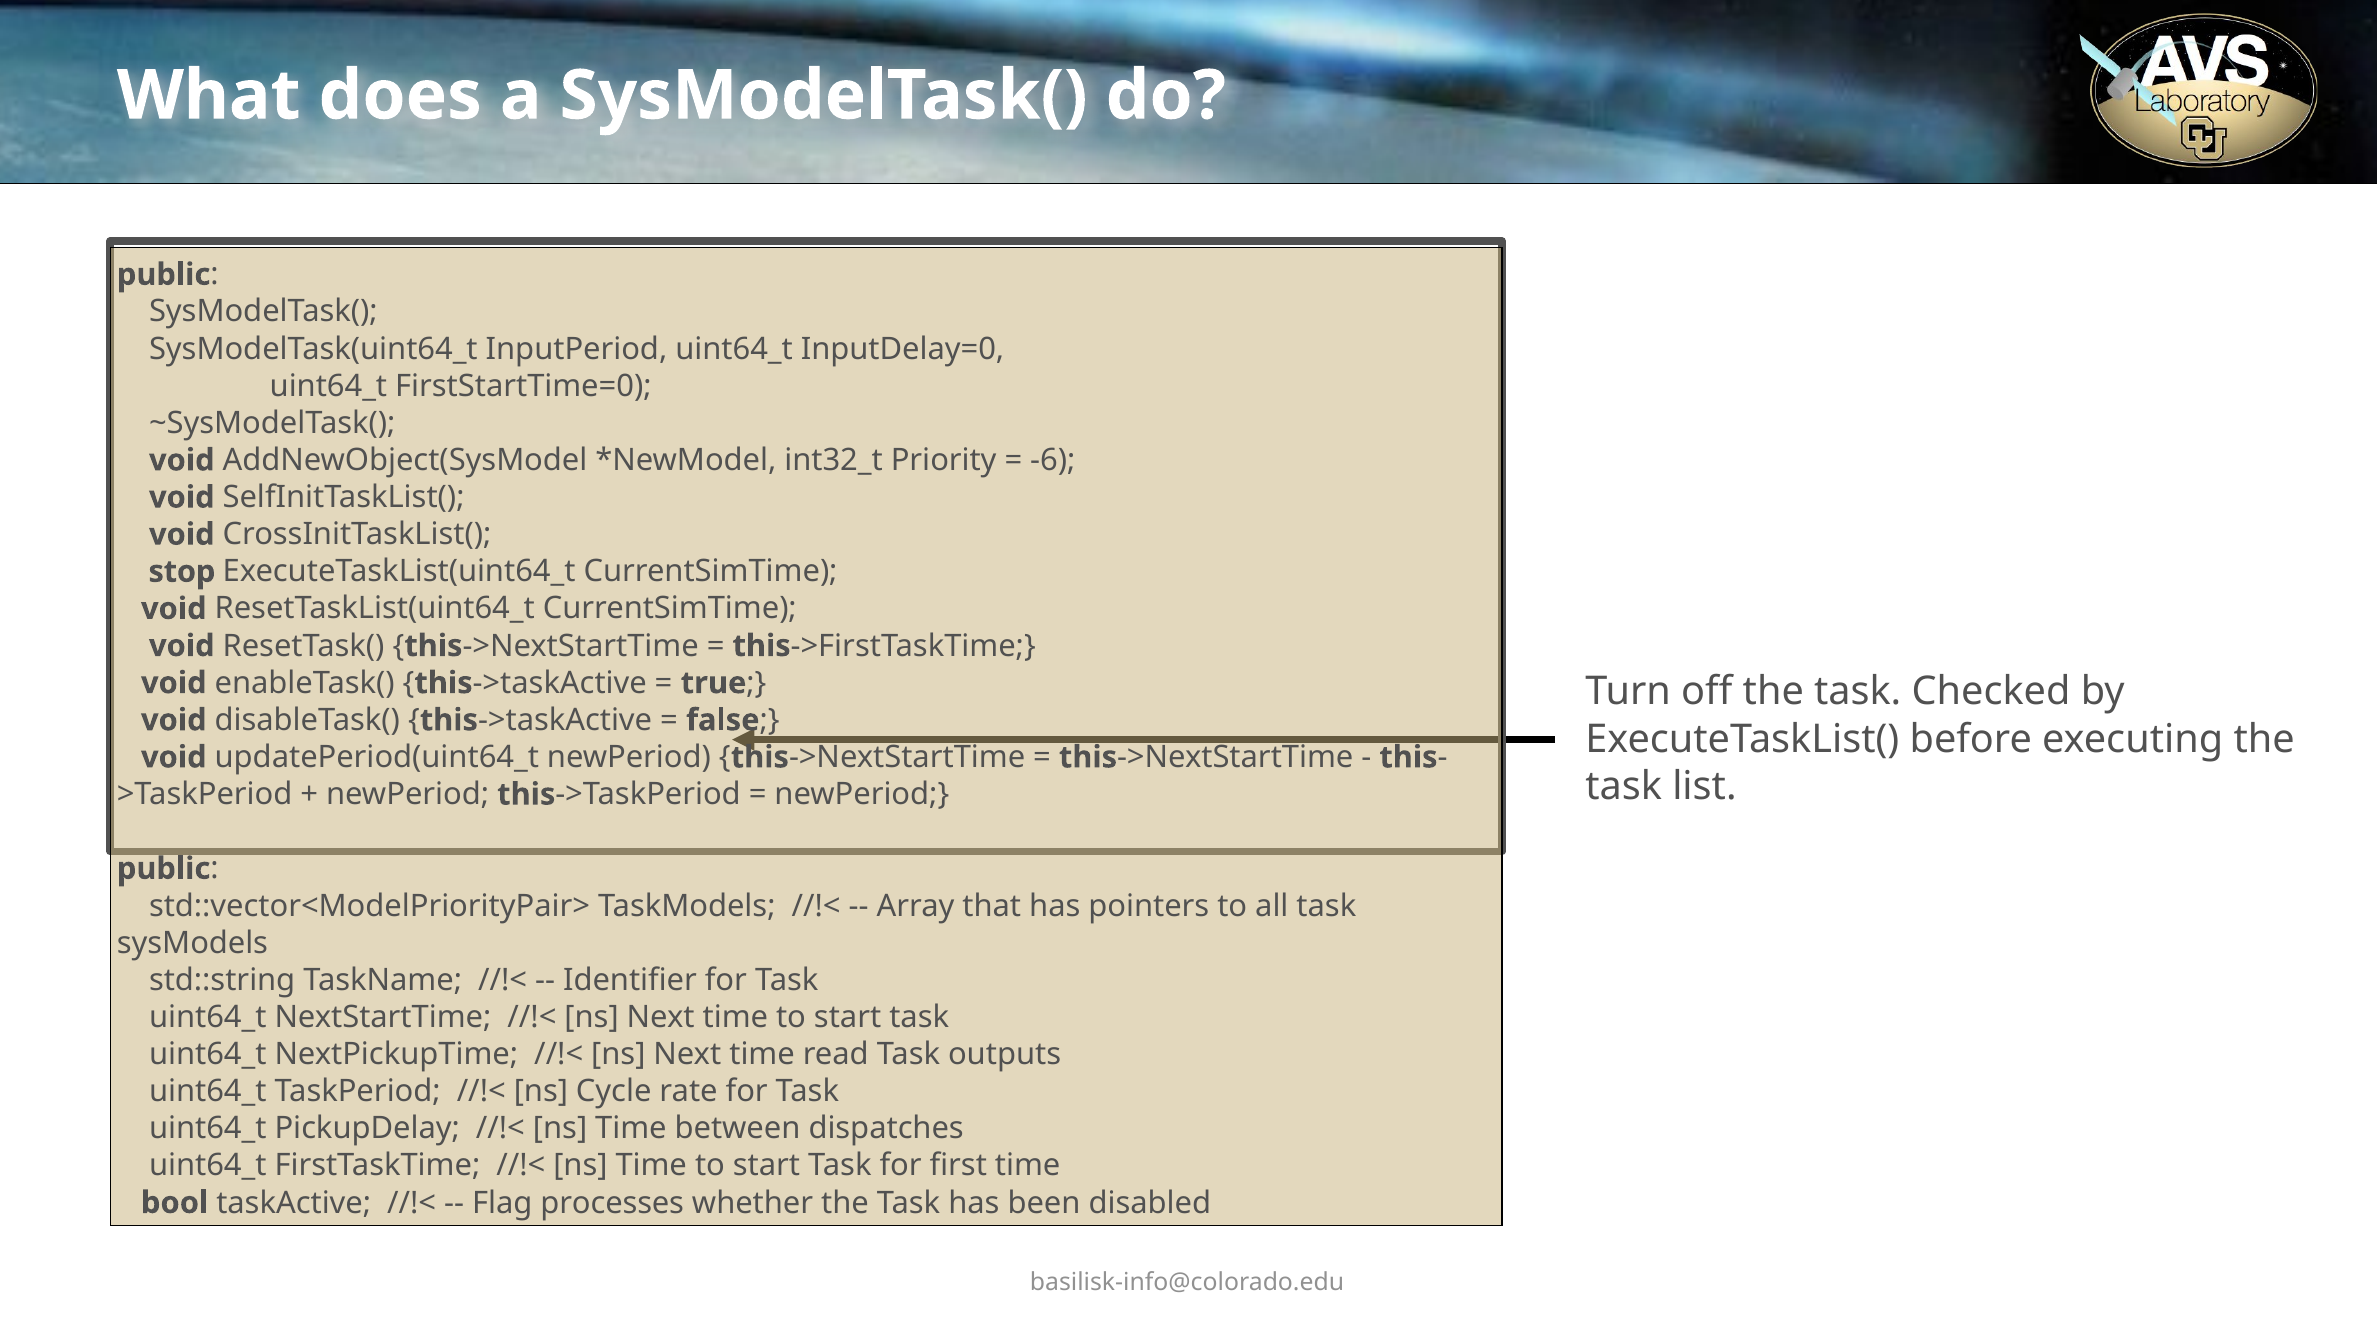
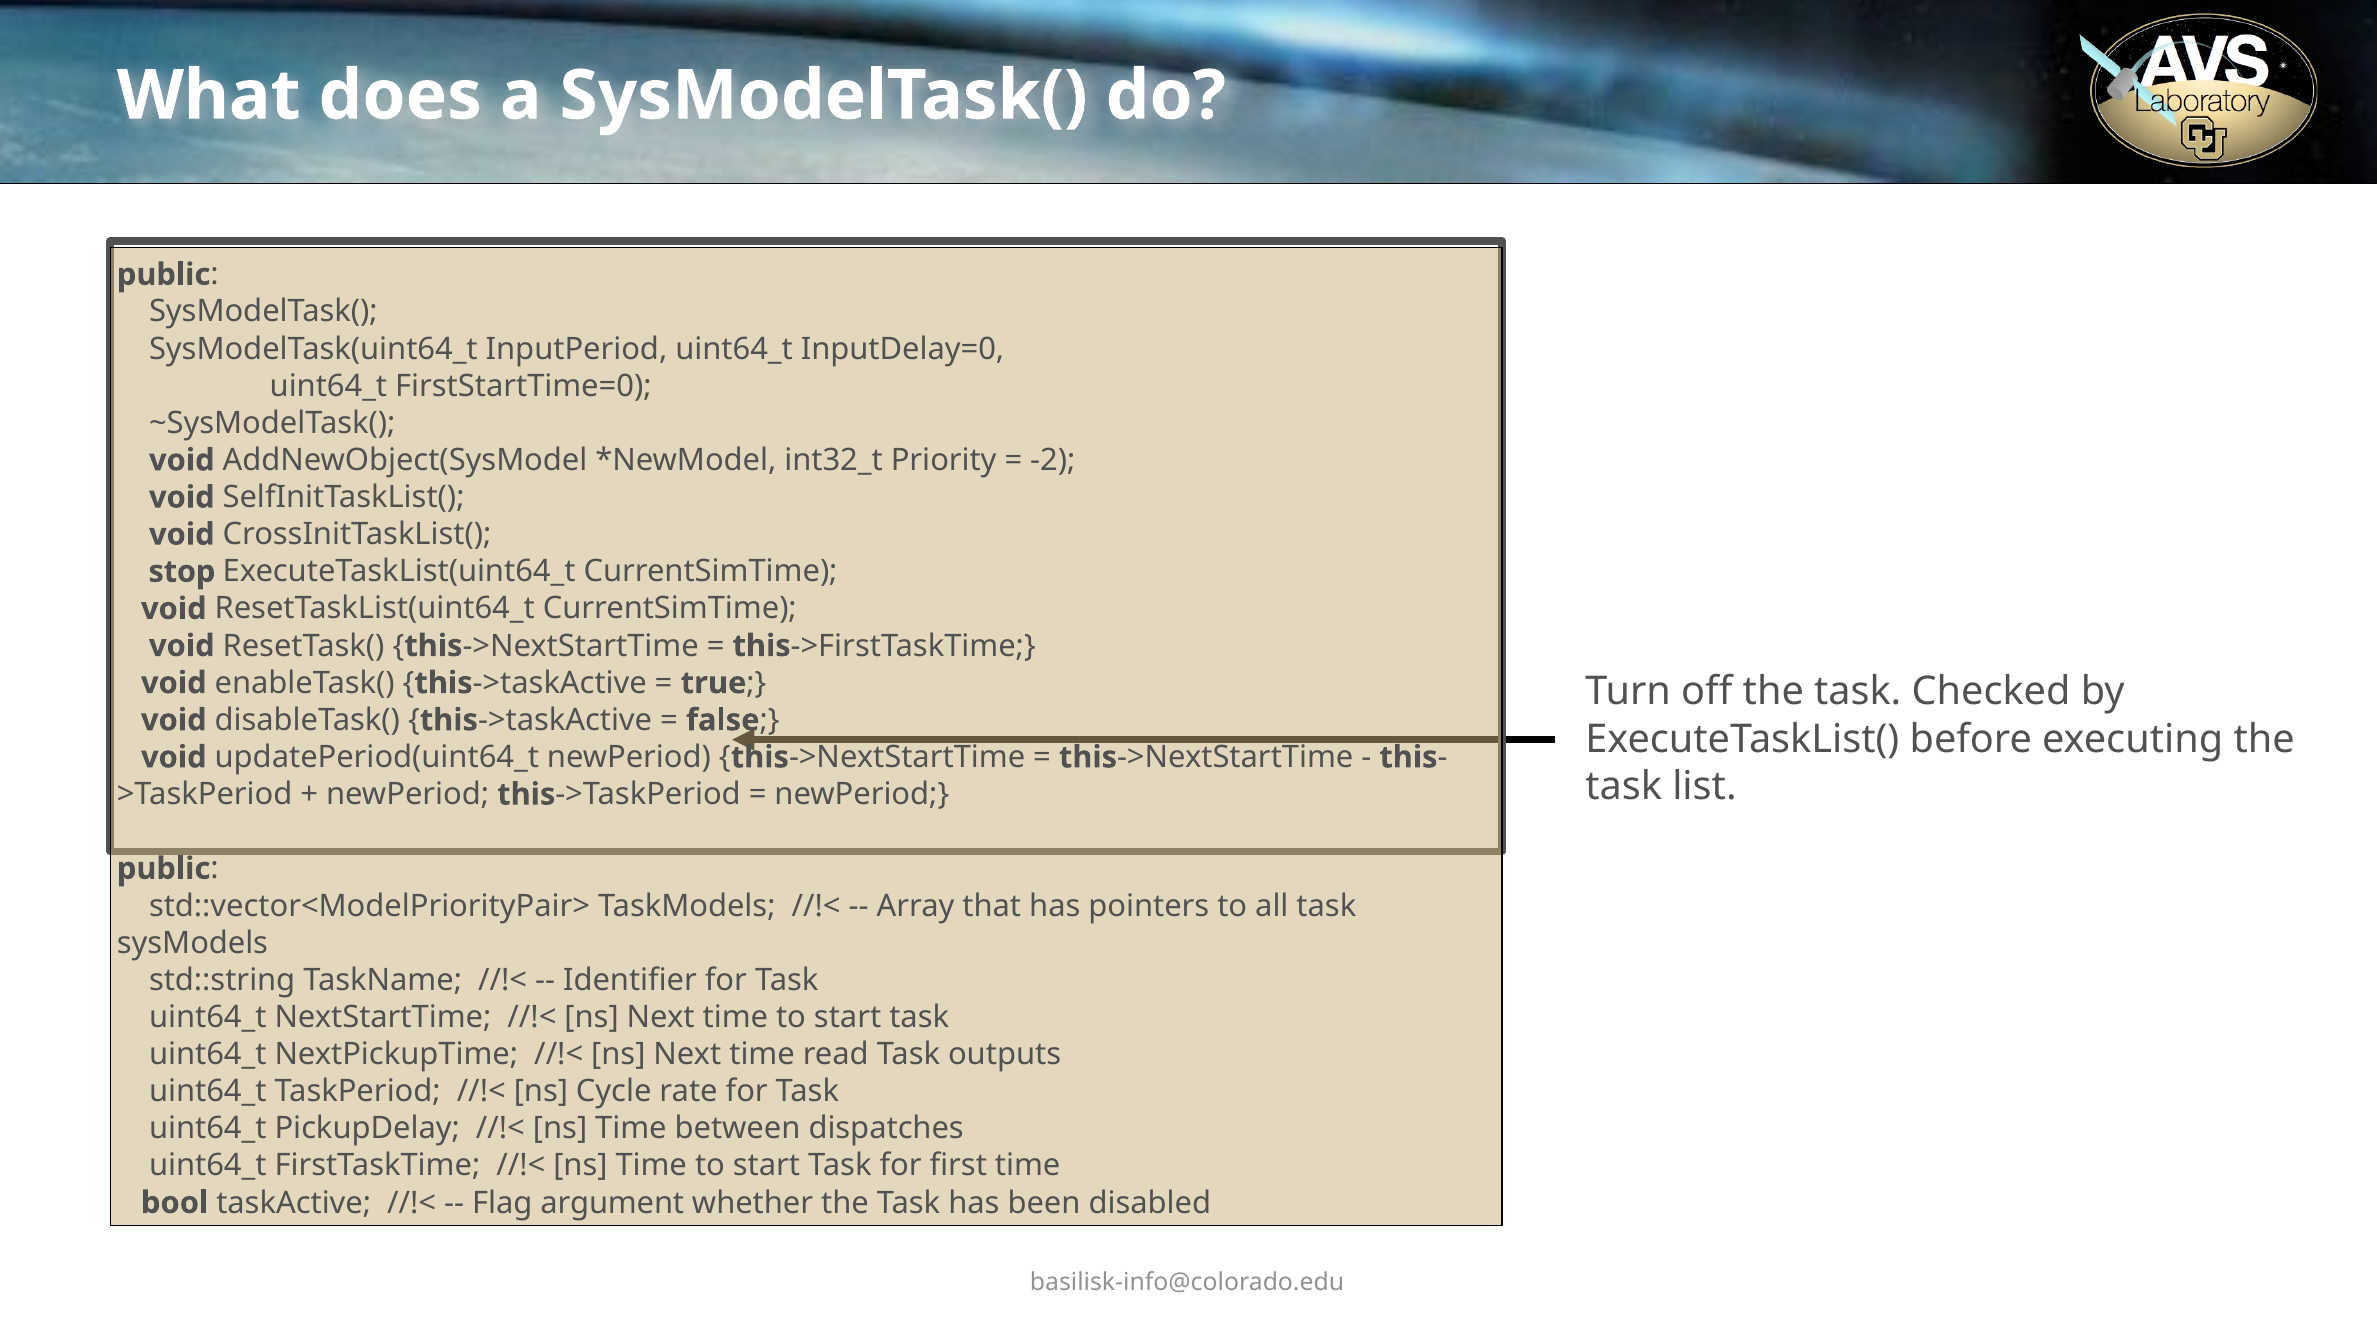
-6: -6 -> -2
processes: processes -> argument
